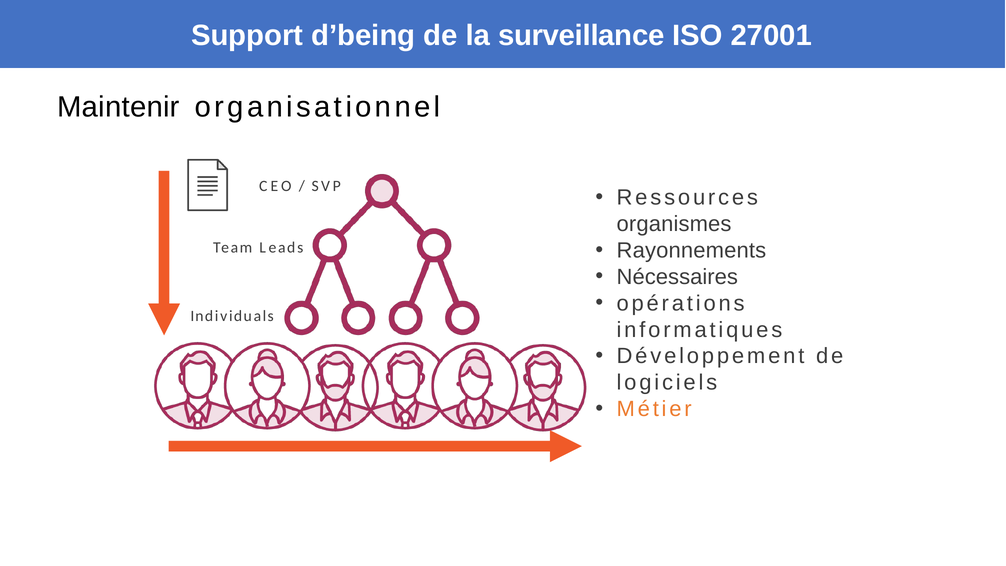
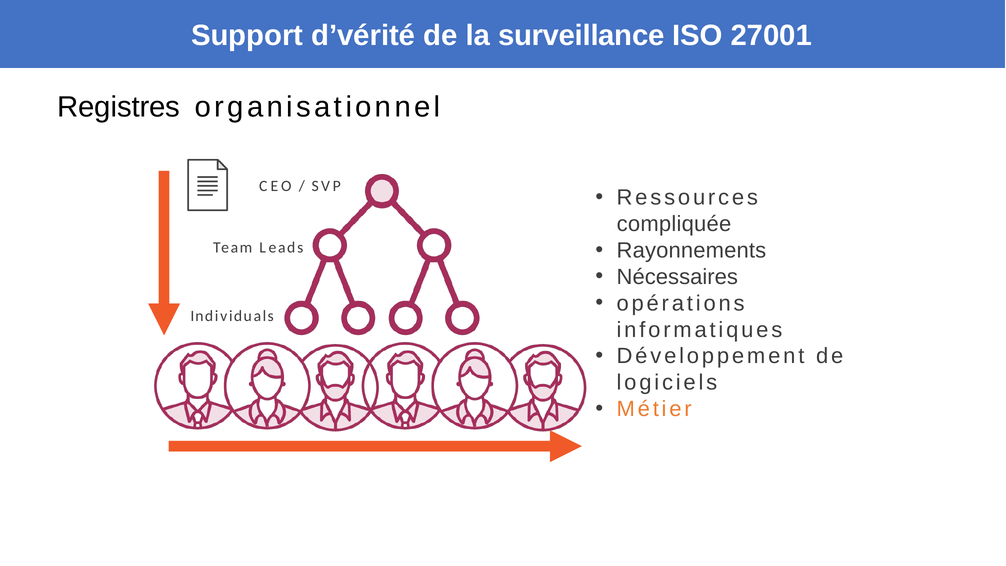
d’being: d’being -> d’vérité
Maintenir: Maintenir -> Registres
organismes: organismes -> compliquée
